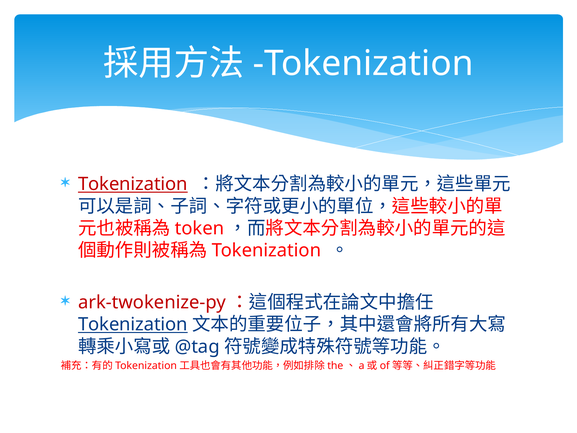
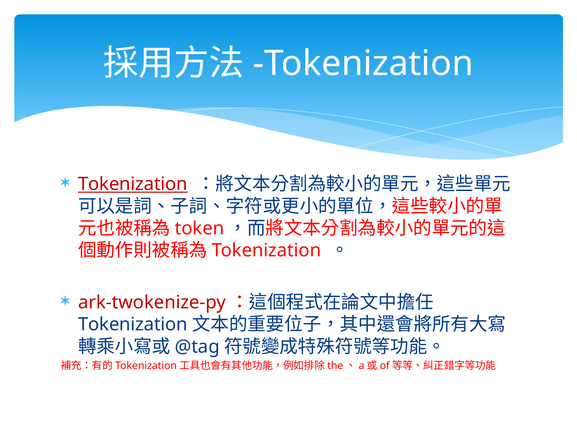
Tokenization at (133, 324) underline: present -> none
